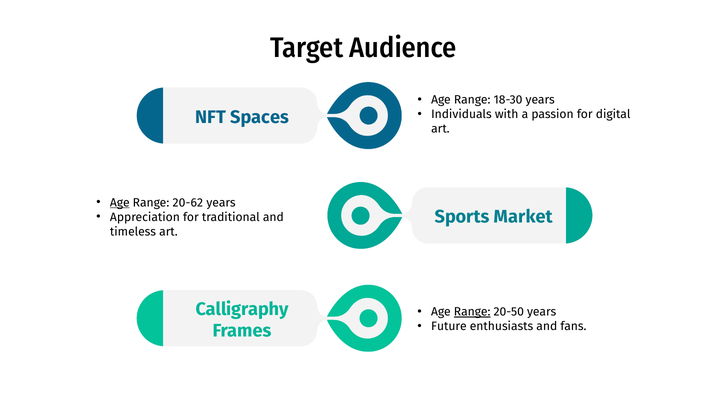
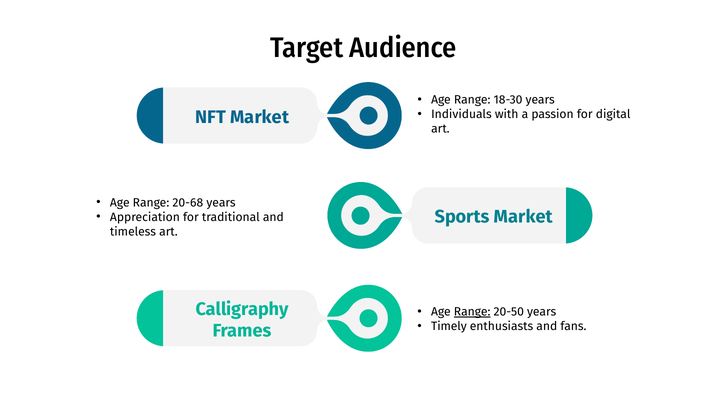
NFT Spaces: Spaces -> Market
Age at (120, 203) underline: present -> none
20-62: 20-62 -> 20-68
Future: Future -> Timely
